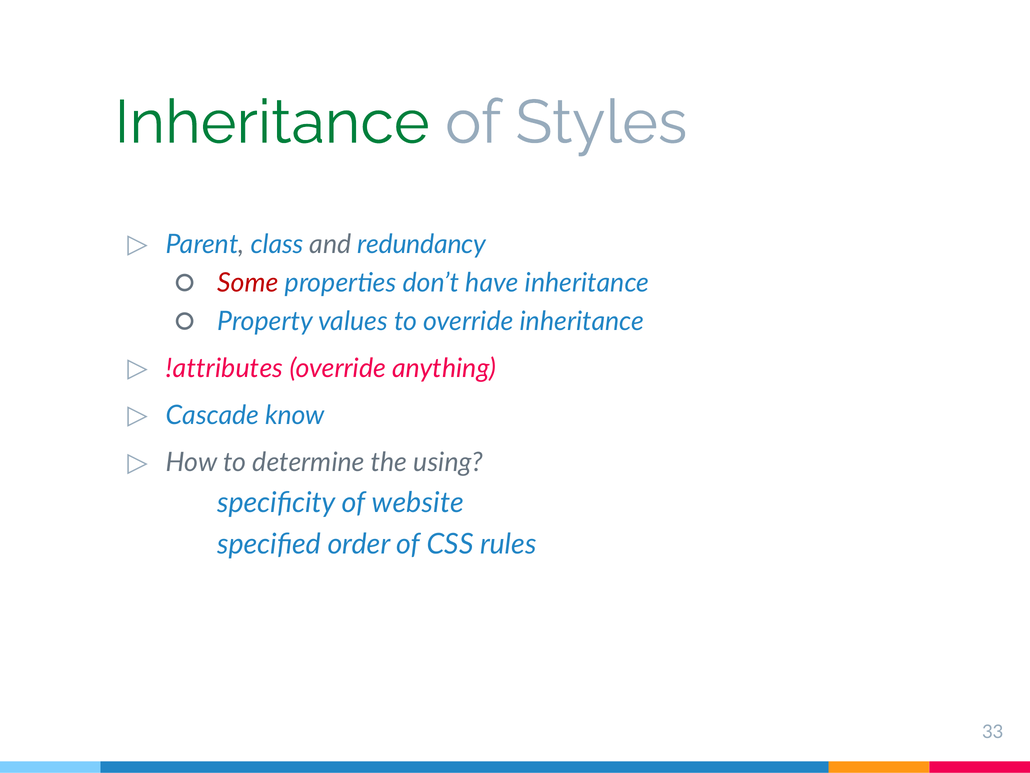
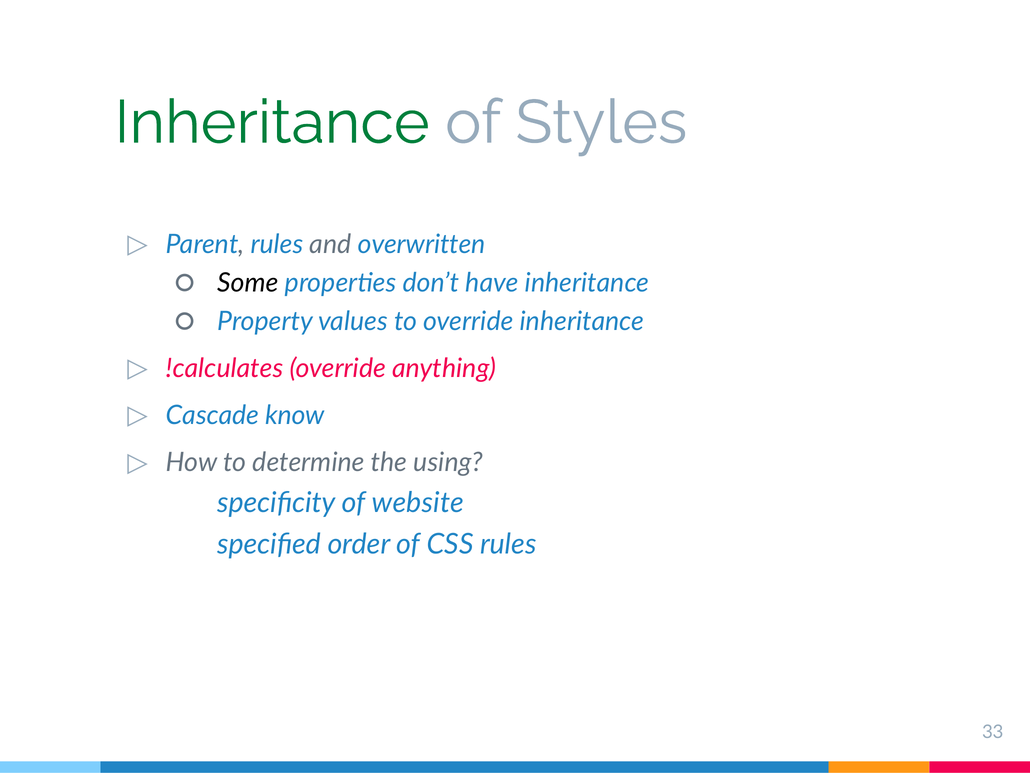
Parent class: class -> rules
redundancy: redundancy -> overwritten
Some colour: red -> black
!attributes: !attributes -> !calculates
